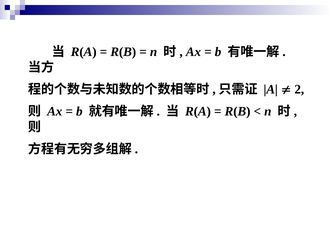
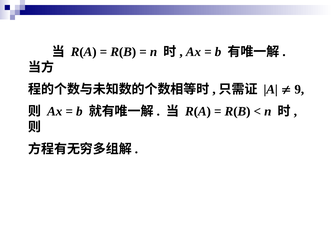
2: 2 -> 9
